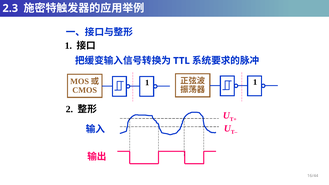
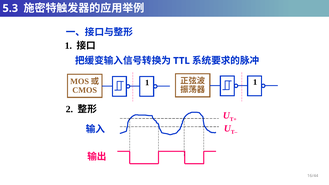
2.3: 2.3 -> 5.3
